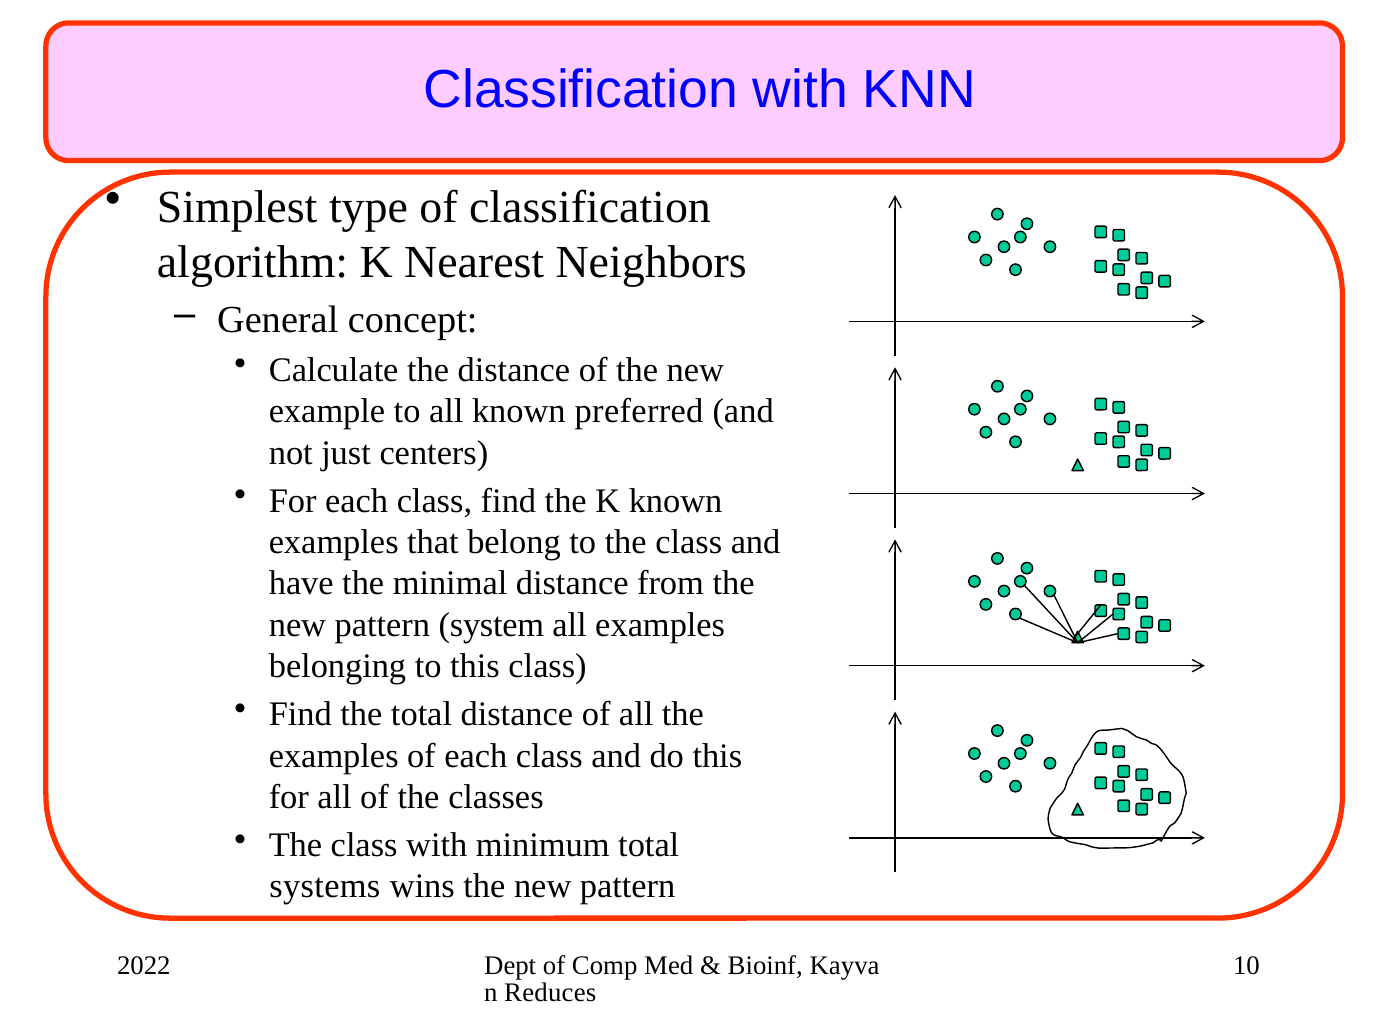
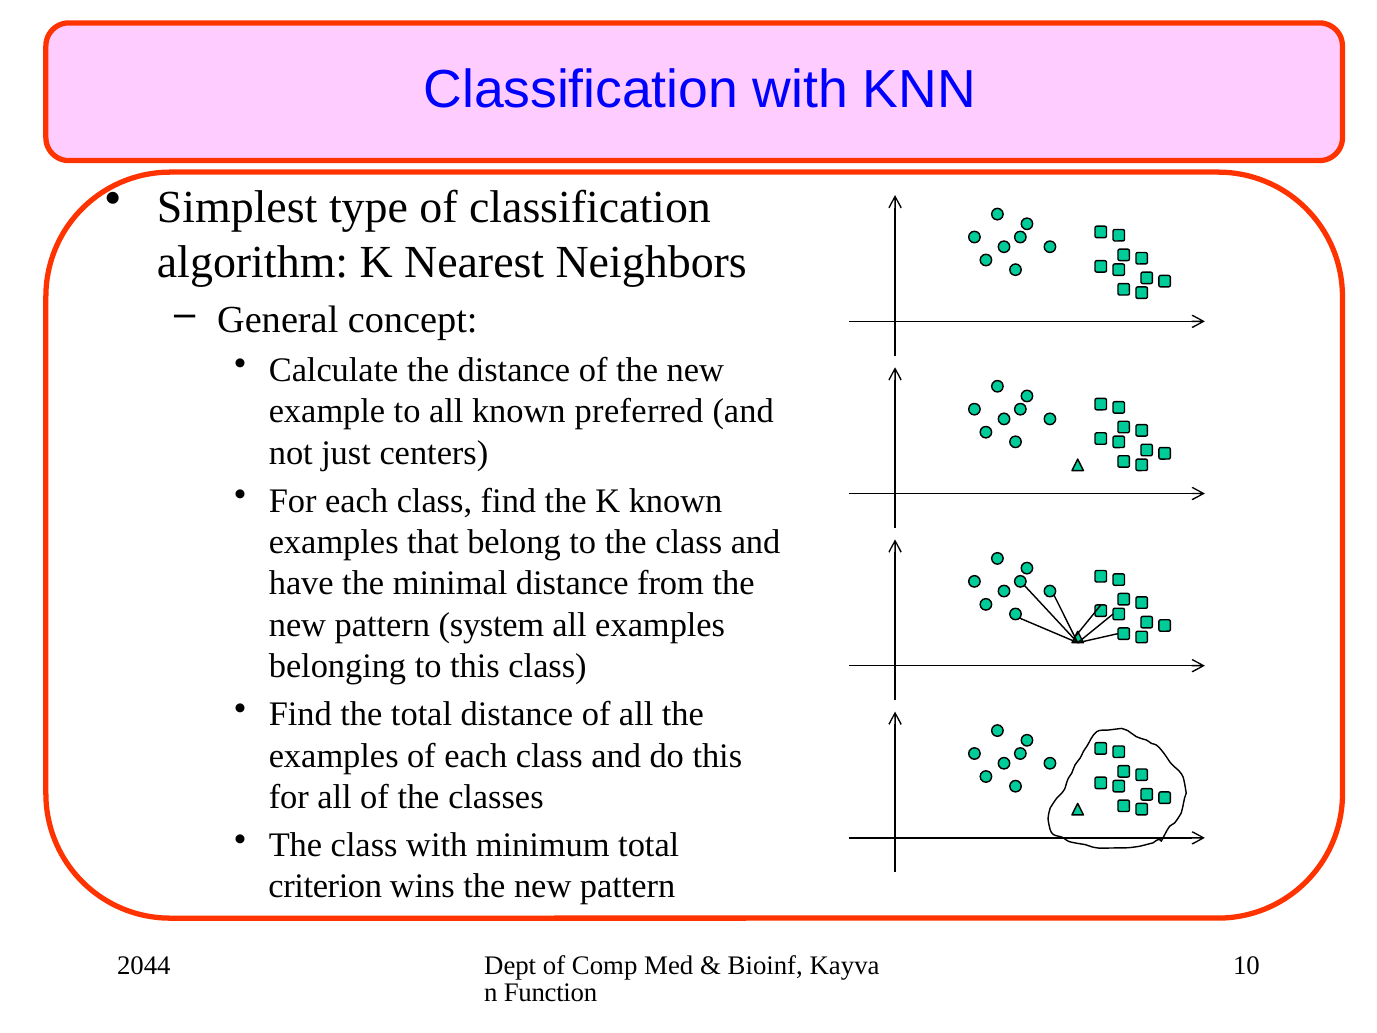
systems: systems -> criterion
2022: 2022 -> 2044
Reduces: Reduces -> Function
